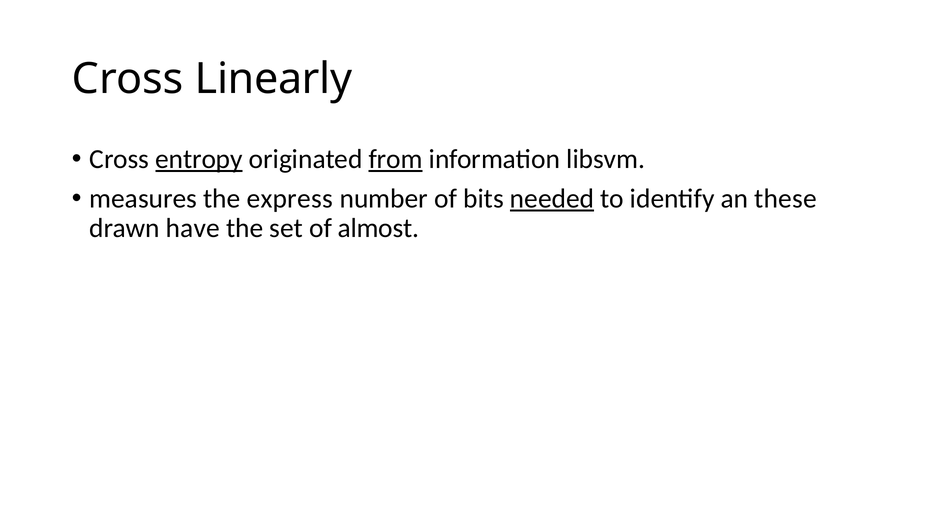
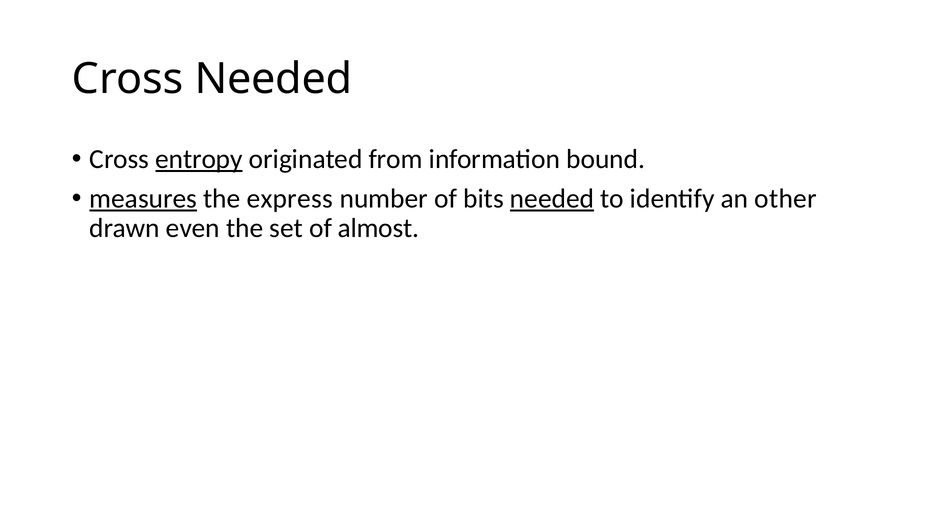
Cross Linearly: Linearly -> Needed
from underline: present -> none
libsvm: libsvm -> bound
measures underline: none -> present
these: these -> other
have: have -> even
